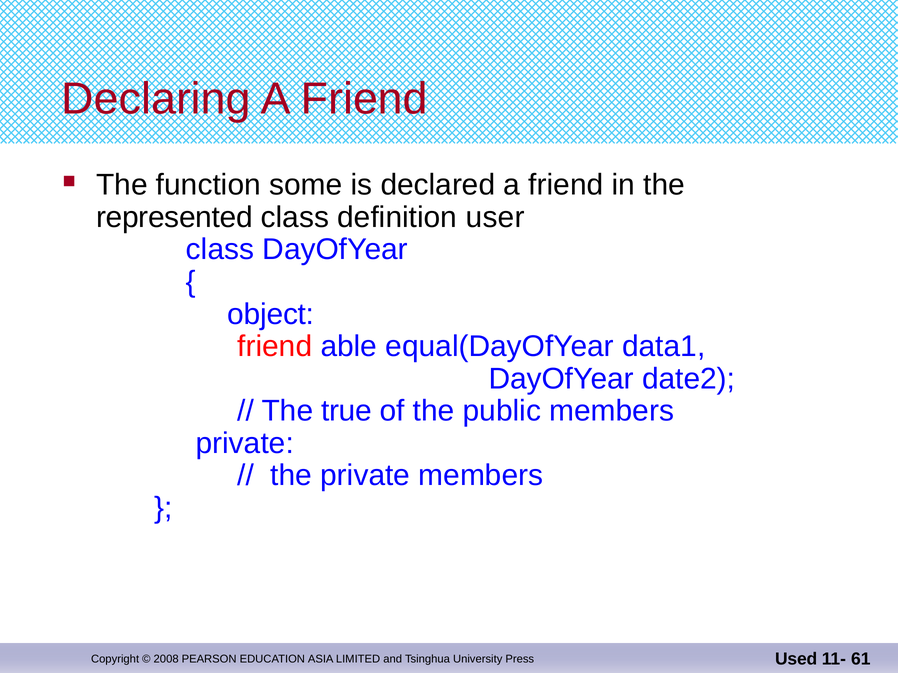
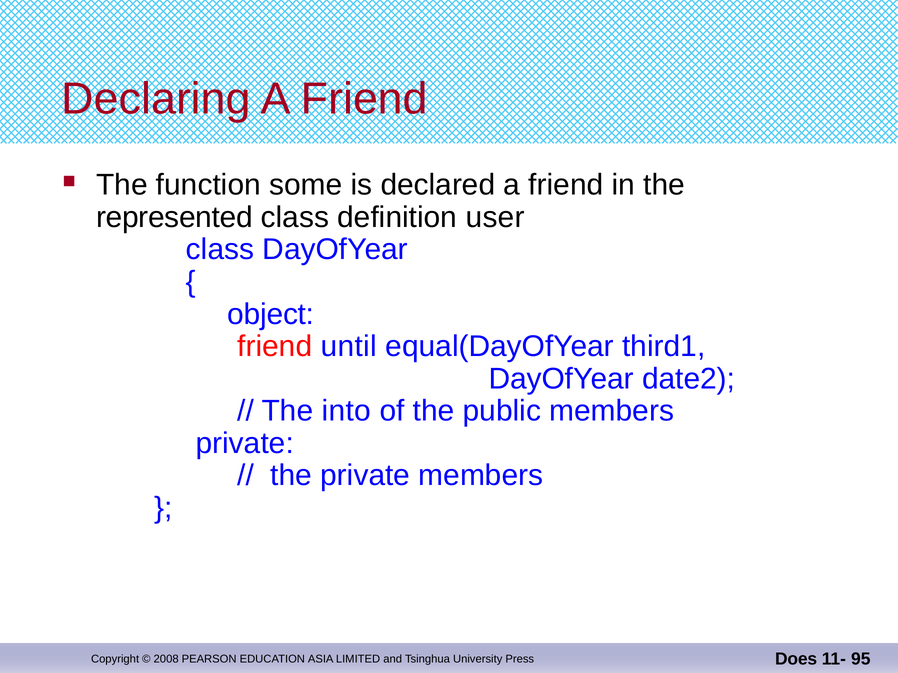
able: able -> until
data1: data1 -> third1
true: true -> into
Used: Used -> Does
61: 61 -> 95
